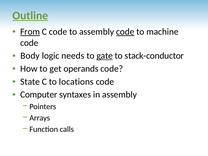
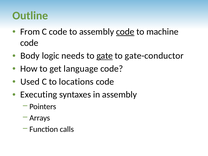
Outline underline: present -> none
From underline: present -> none
stack-conductor: stack-conductor -> gate-conductor
operands: operands -> language
State: State -> Used
Computer: Computer -> Executing
